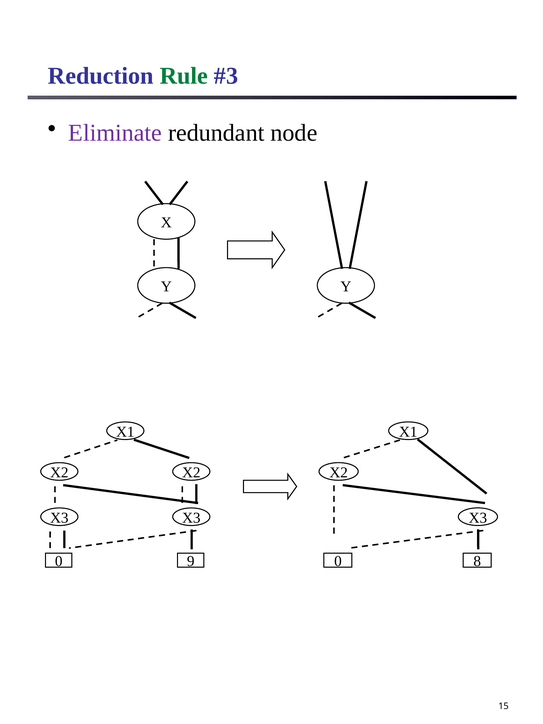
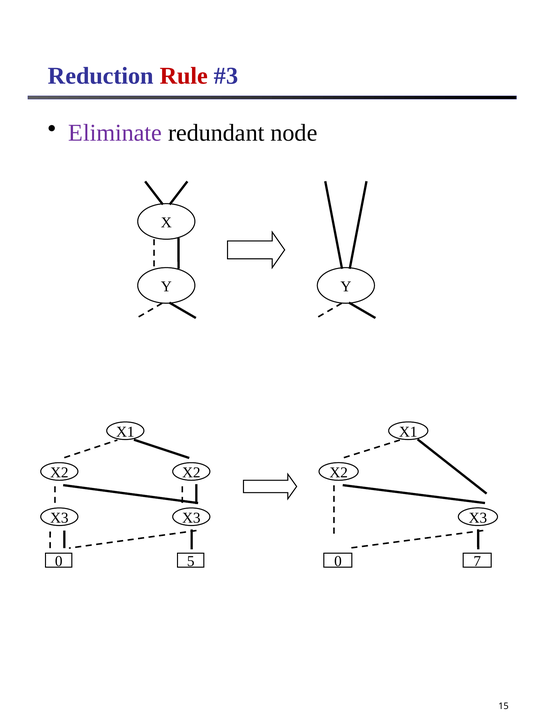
Rule colour: green -> red
9: 9 -> 5
8: 8 -> 7
